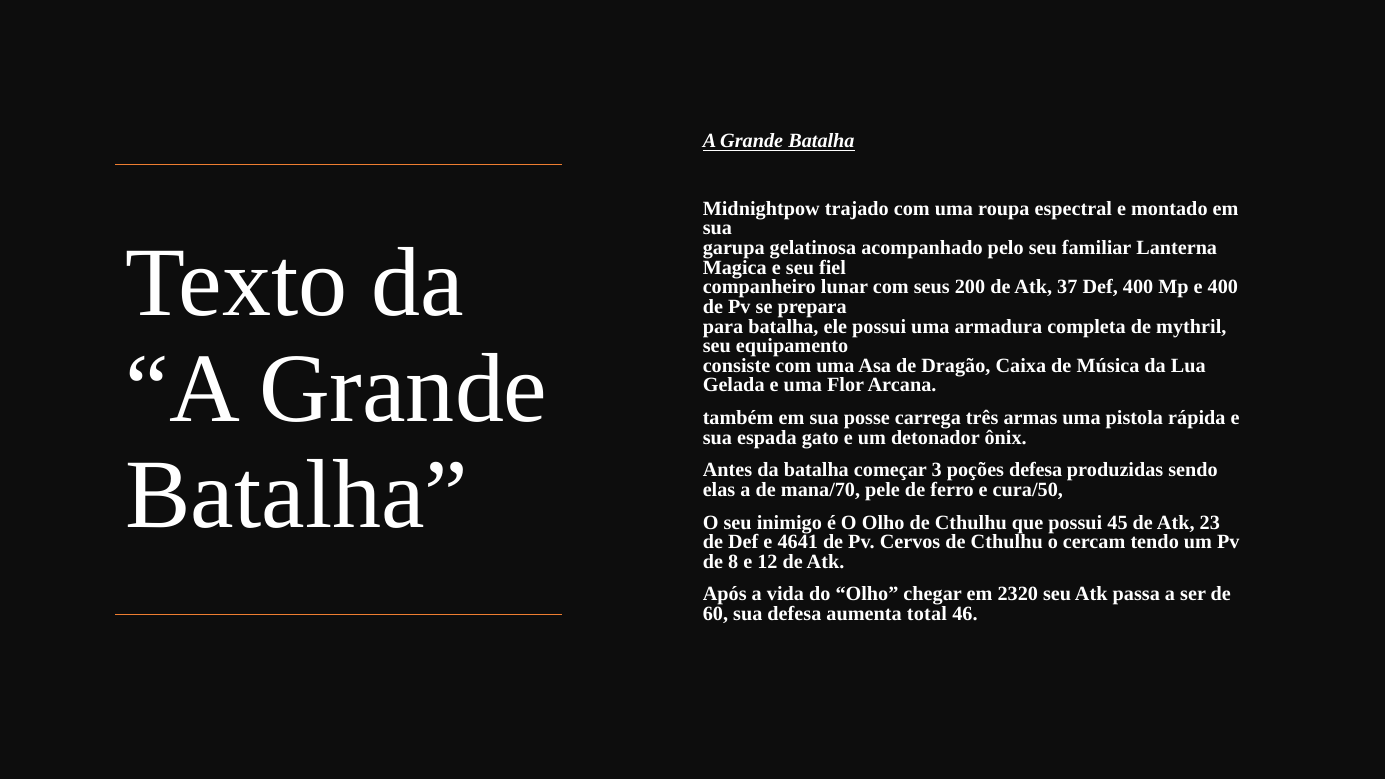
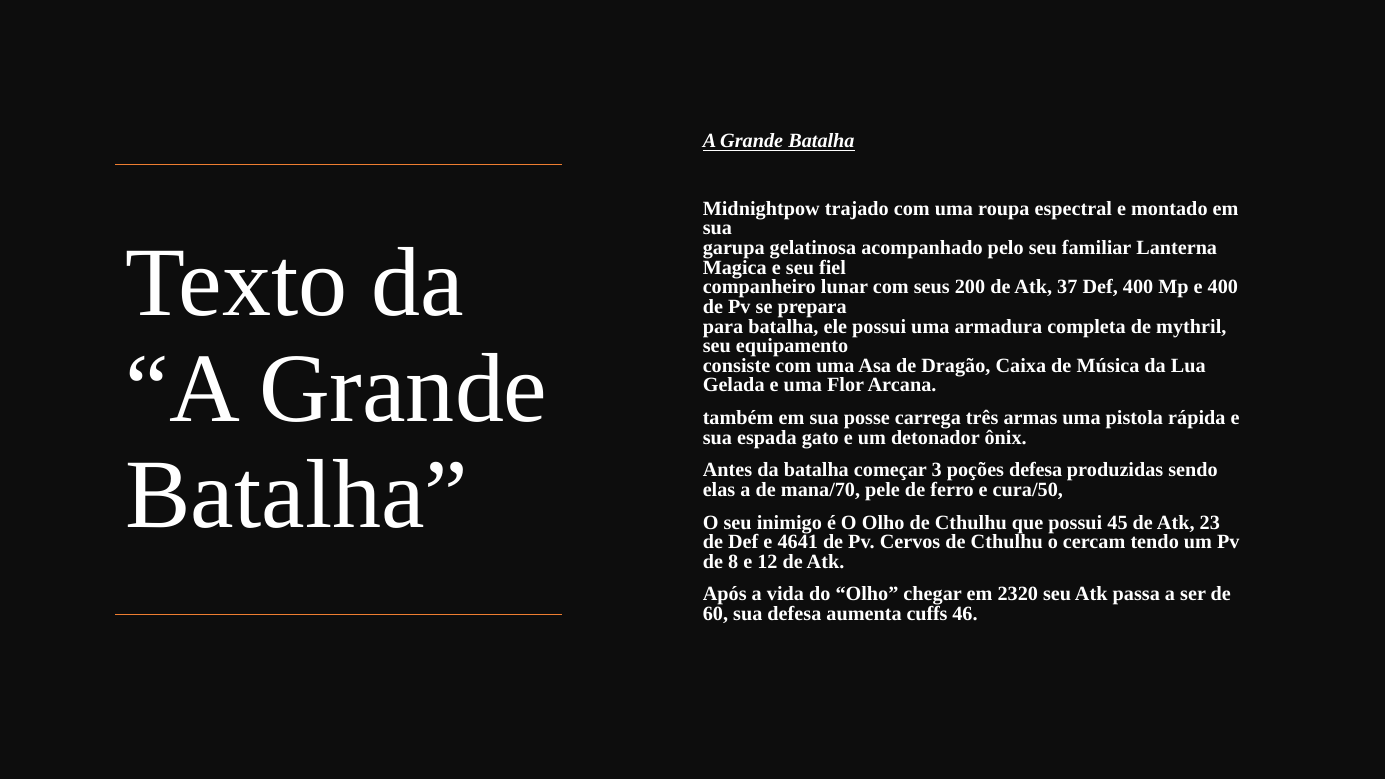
total: total -> cuffs
